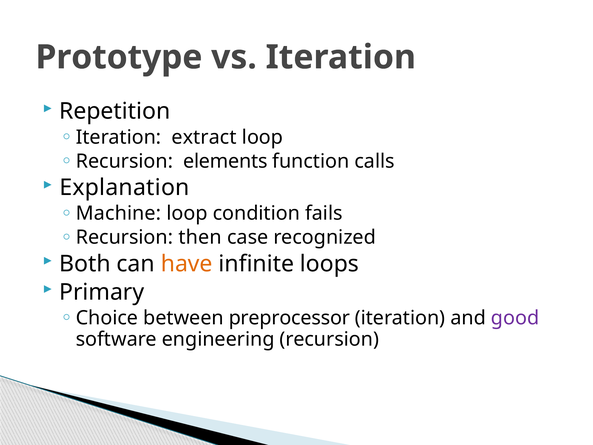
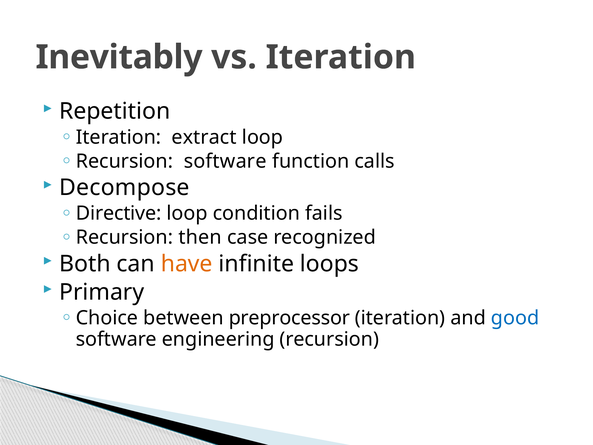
Prototype: Prototype -> Inevitably
Recursion elements: elements -> software
Explanation: Explanation -> Decompose
Machine: Machine -> Directive
good colour: purple -> blue
